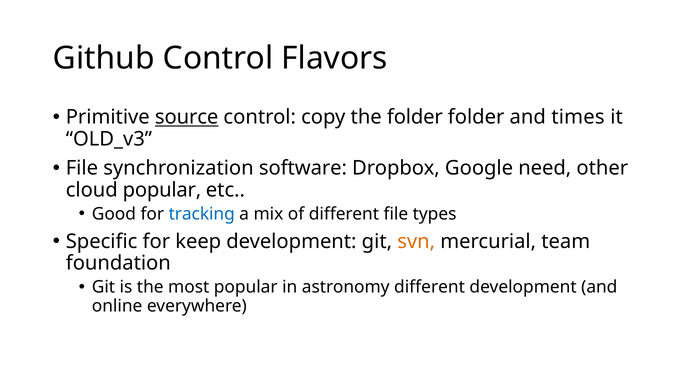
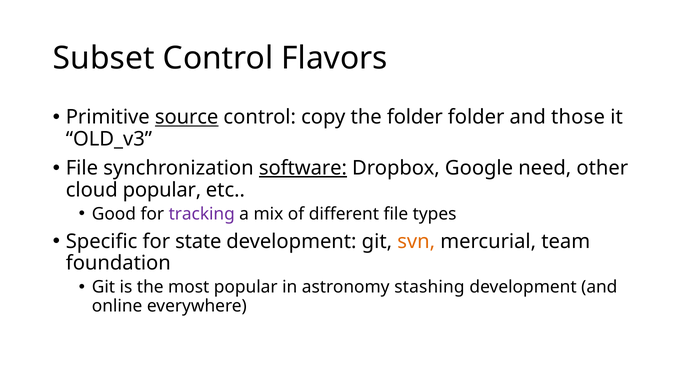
Github: Github -> Subset
times: times -> those
software underline: none -> present
tracking colour: blue -> purple
keep: keep -> state
astronomy different: different -> stashing
